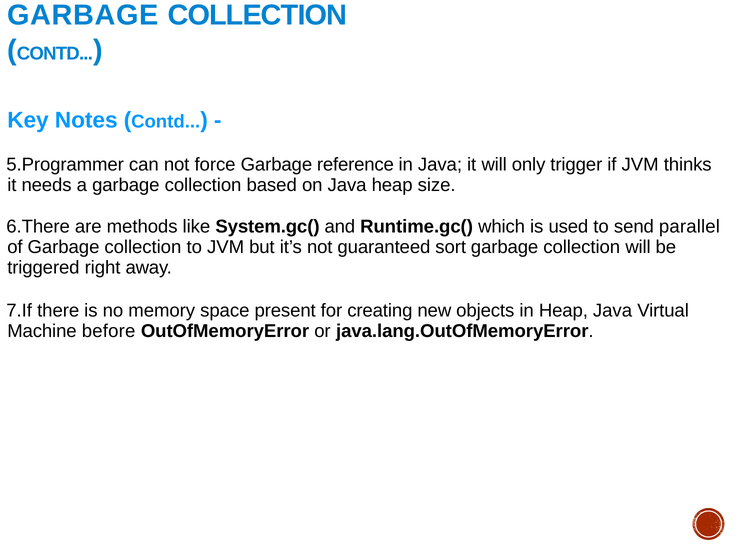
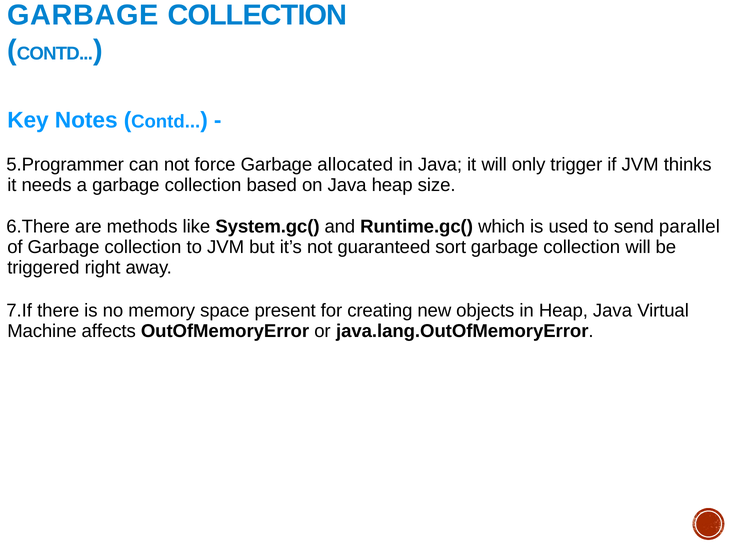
reference: reference -> allocated
before: before -> affects
